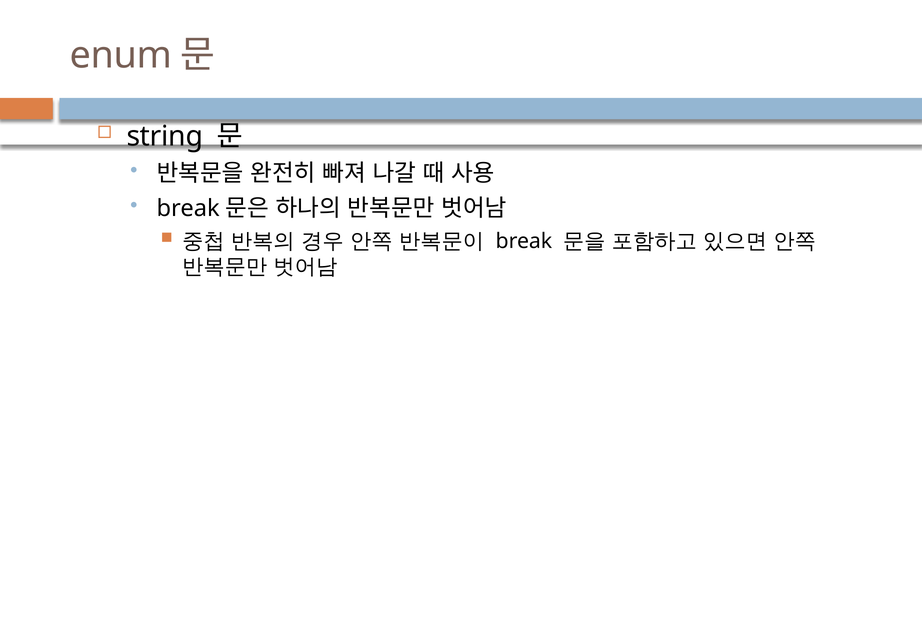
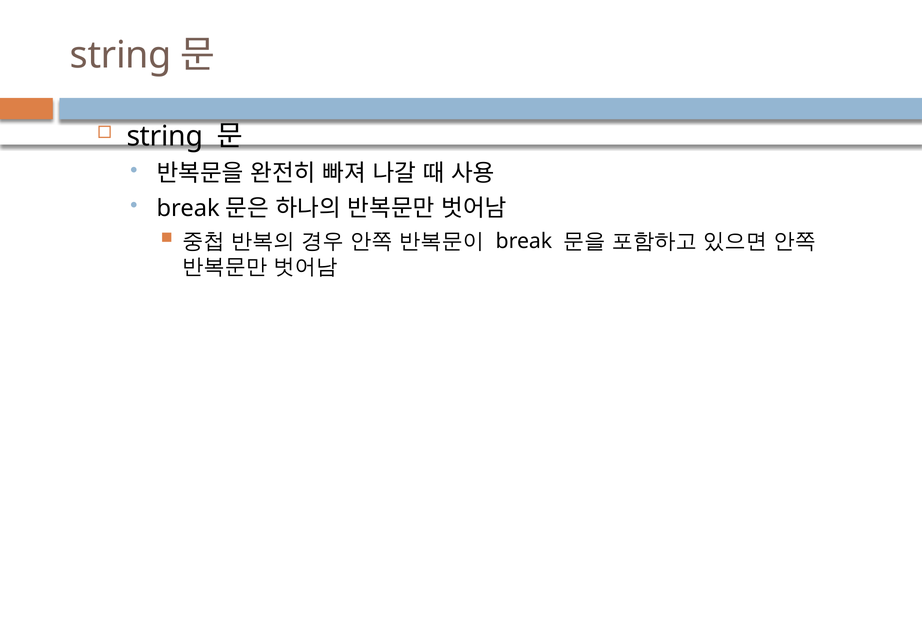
enum at (121, 56): enum -> string
